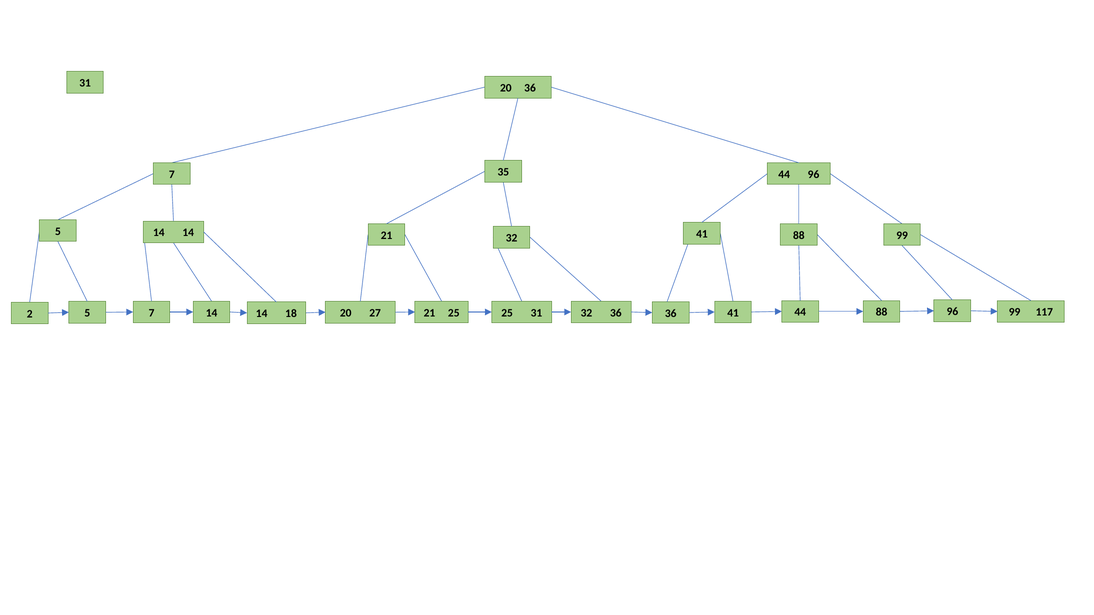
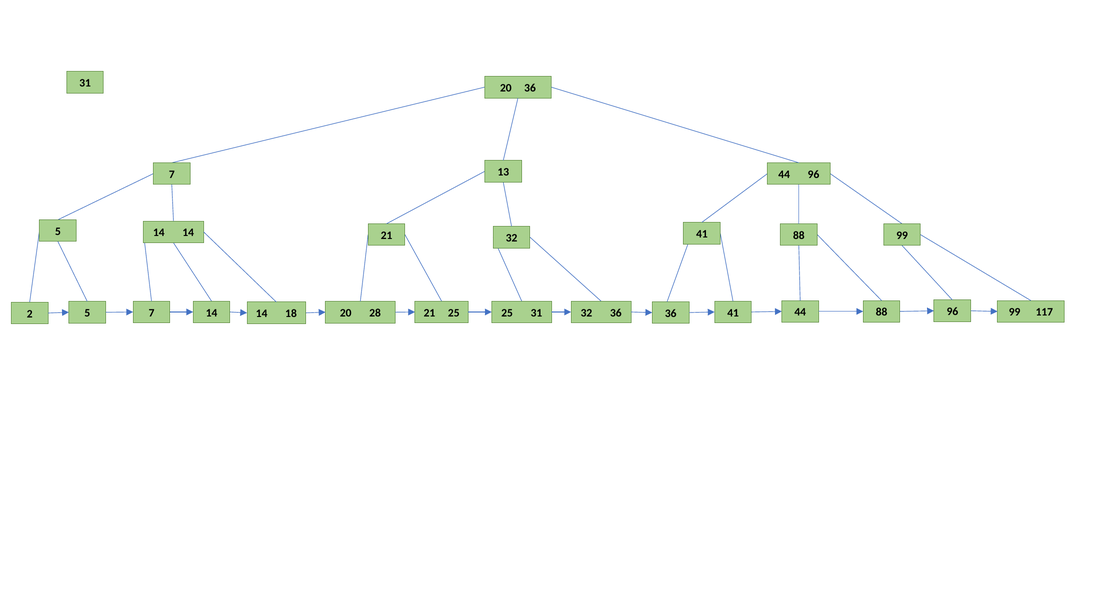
35: 35 -> 13
27: 27 -> 28
